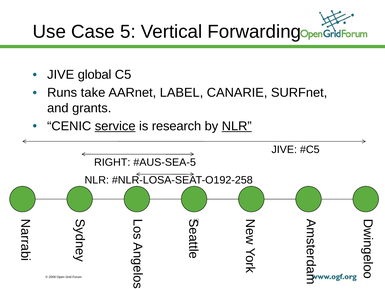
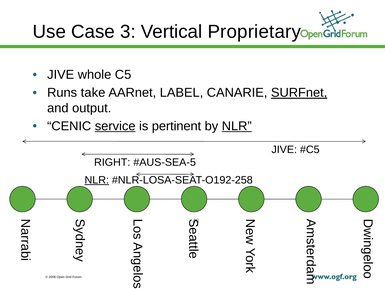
5: 5 -> 3
Forwarding: Forwarding -> Proprietary
global: global -> whole
SURFnet underline: none -> present
grants: grants -> output
research: research -> pertinent
NLR at (97, 180) underline: none -> present
